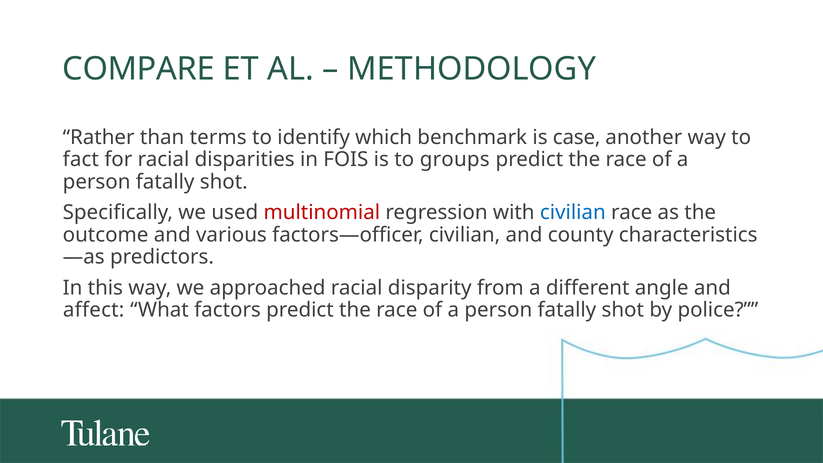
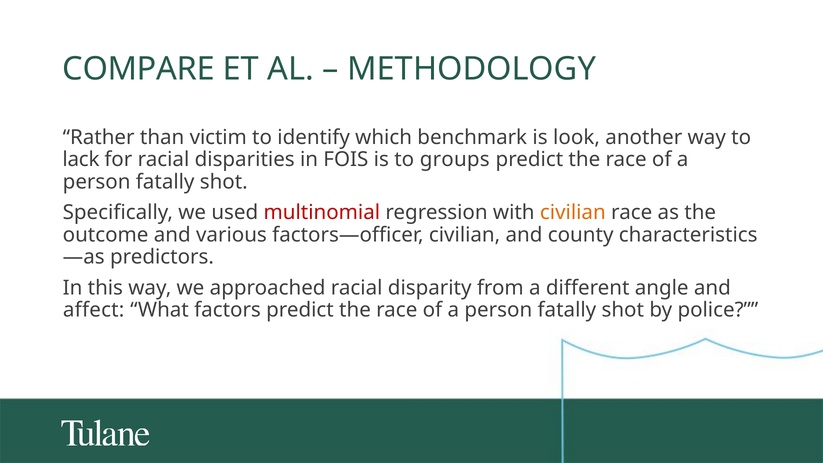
terms: terms -> victim
case: case -> look
fact: fact -> lack
civilian at (573, 213) colour: blue -> orange
